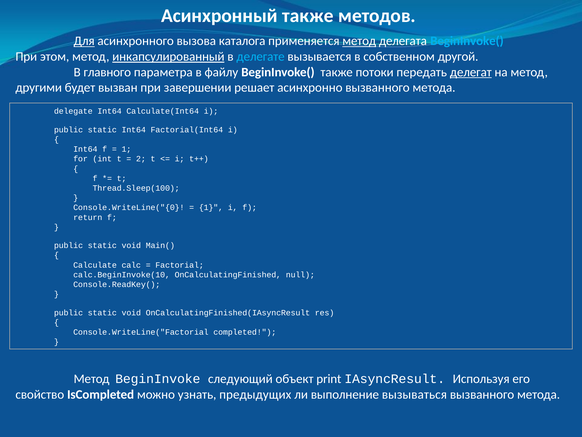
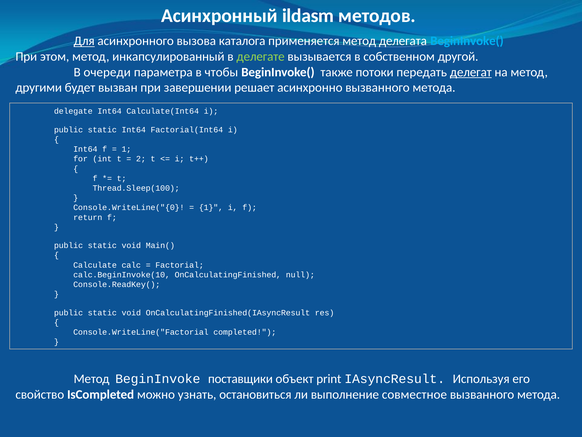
Асинхронный также: также -> ildasm
метод at (359, 41) underline: present -> none
инкапсулированный underline: present -> none
делегате colour: light blue -> light green
главного: главного -> очереди
файлу: файлу -> чтобы
следующий: следующий -> поставщики
предыдущих: предыдущих -> остановиться
вызываться: вызываться -> совместное
